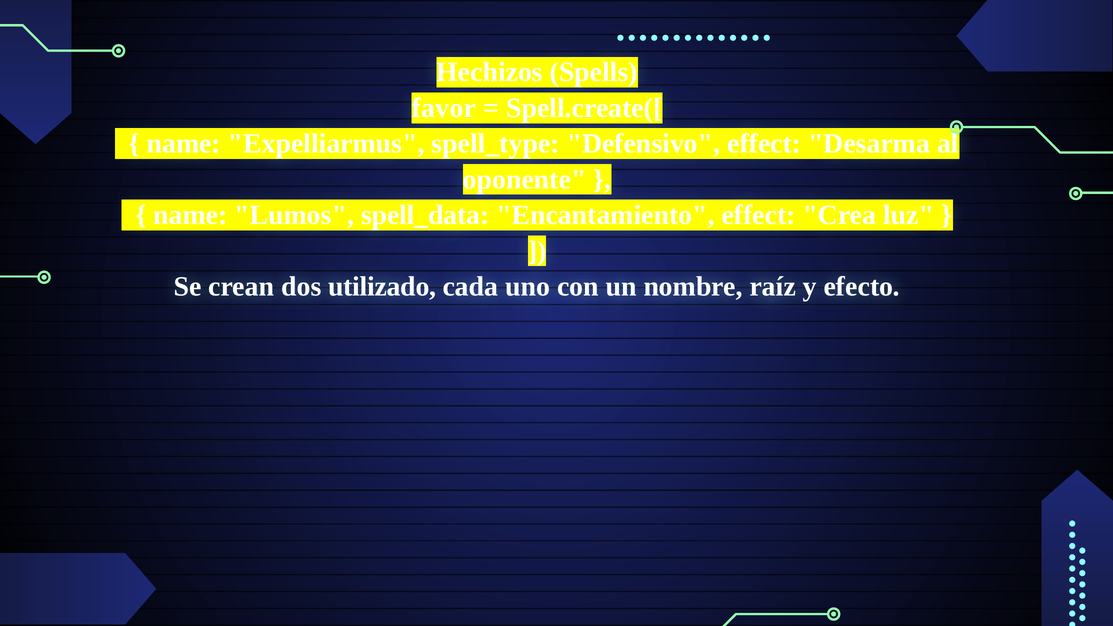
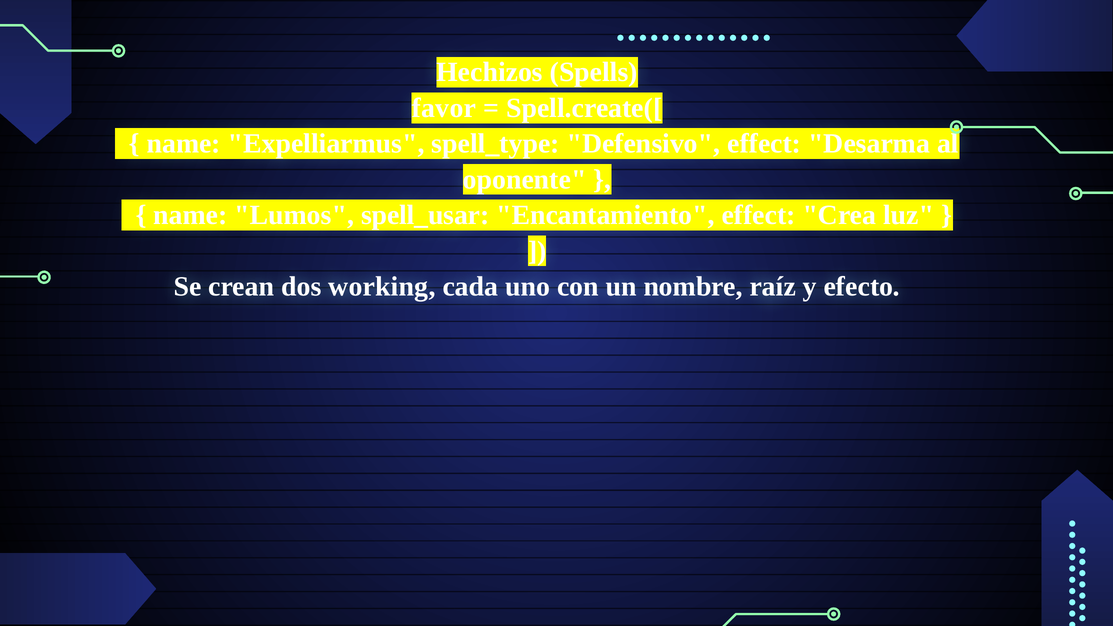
spell_data: spell_data -> spell_usar
utilizado: utilizado -> working
